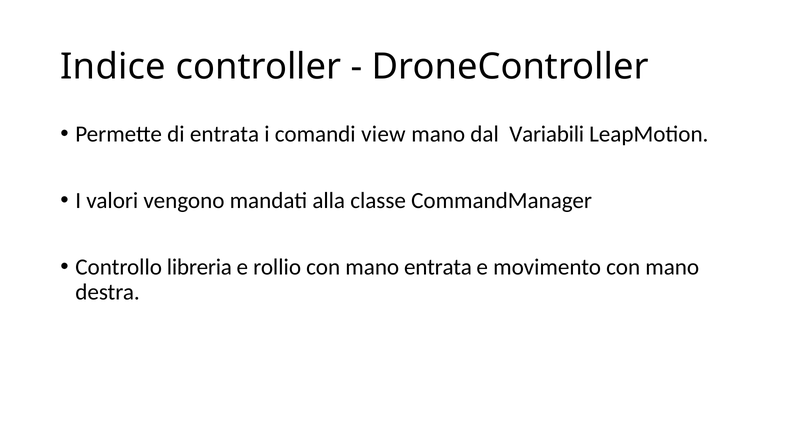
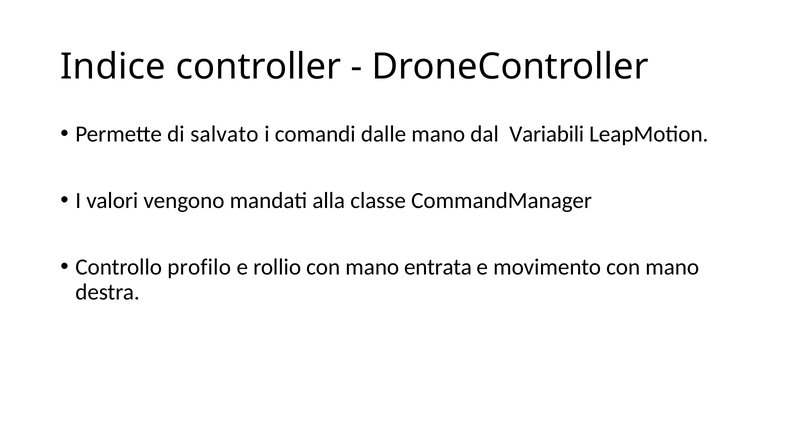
di entrata: entrata -> salvato
view: view -> dalle
libreria: libreria -> profilo
